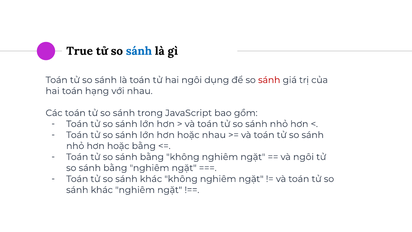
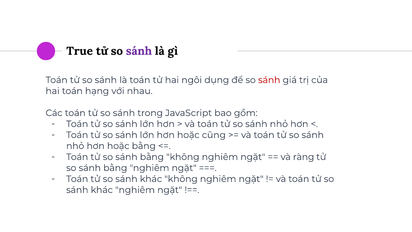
sánh at (139, 51) colour: blue -> purple
hoặc nhau: nhau -> cũng
và ngôi: ngôi -> ràng
